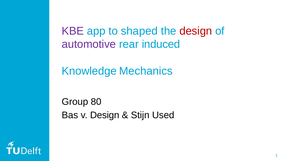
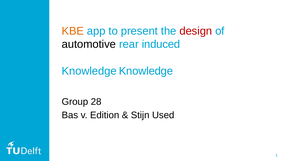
KBE colour: purple -> orange
shaped: shaped -> present
automotive colour: purple -> black
Knowledge Mechanics: Mechanics -> Knowledge
80: 80 -> 28
v Design: Design -> Edition
